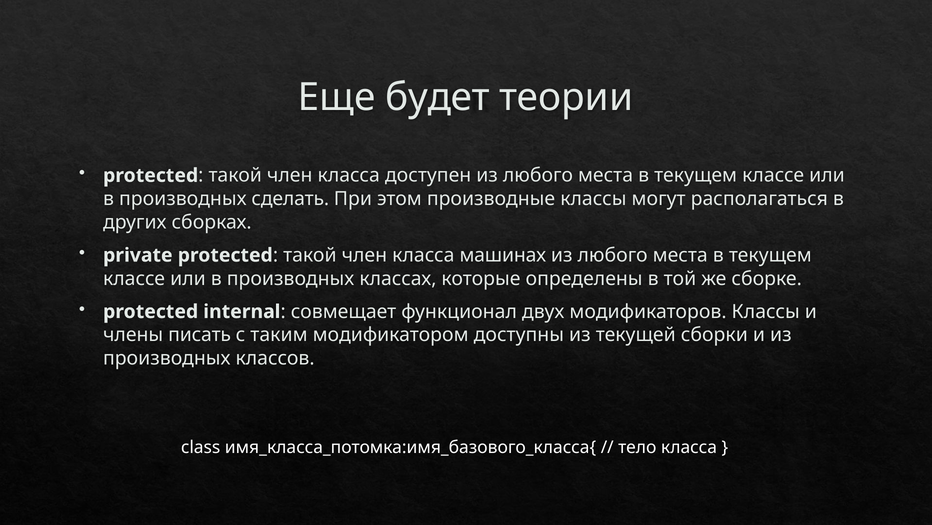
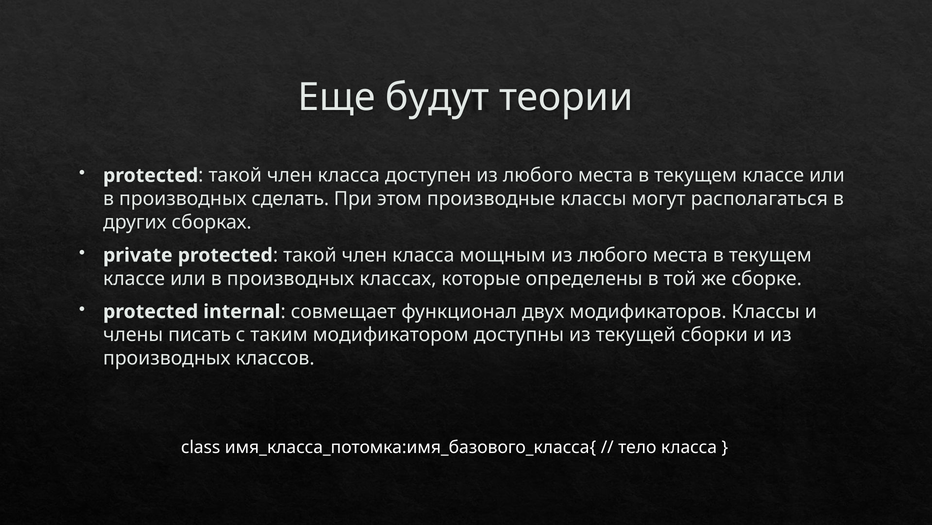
будет: будет -> будут
машинах: машинах -> мощным
